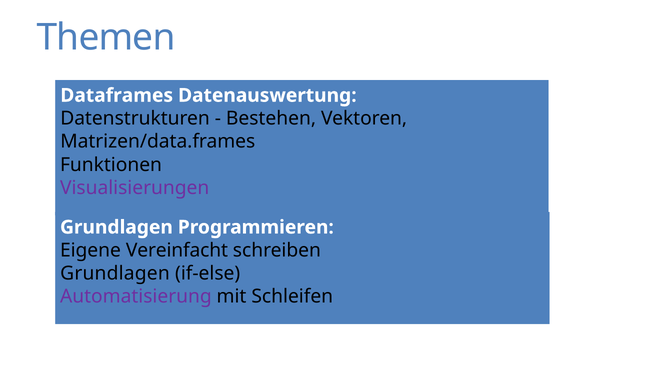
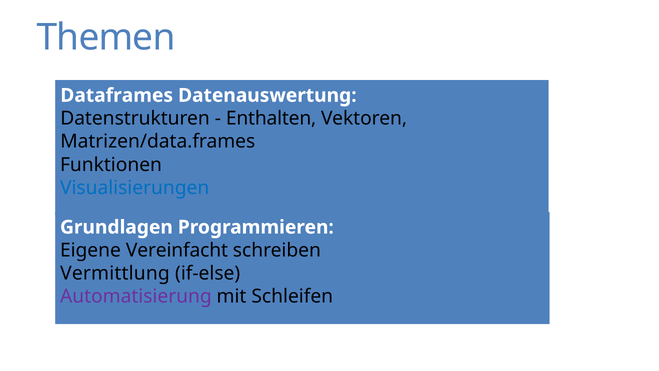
Bestehen: Bestehen -> Enthalten
Visualisierungen colour: purple -> blue
Grundlagen at (115, 273): Grundlagen -> Vermittlung
